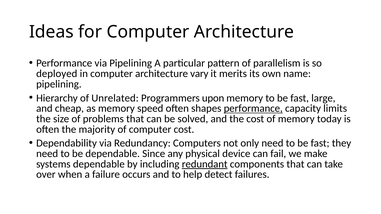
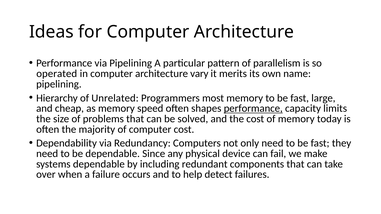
deployed: deployed -> operated
upon: upon -> most
redundant underline: present -> none
